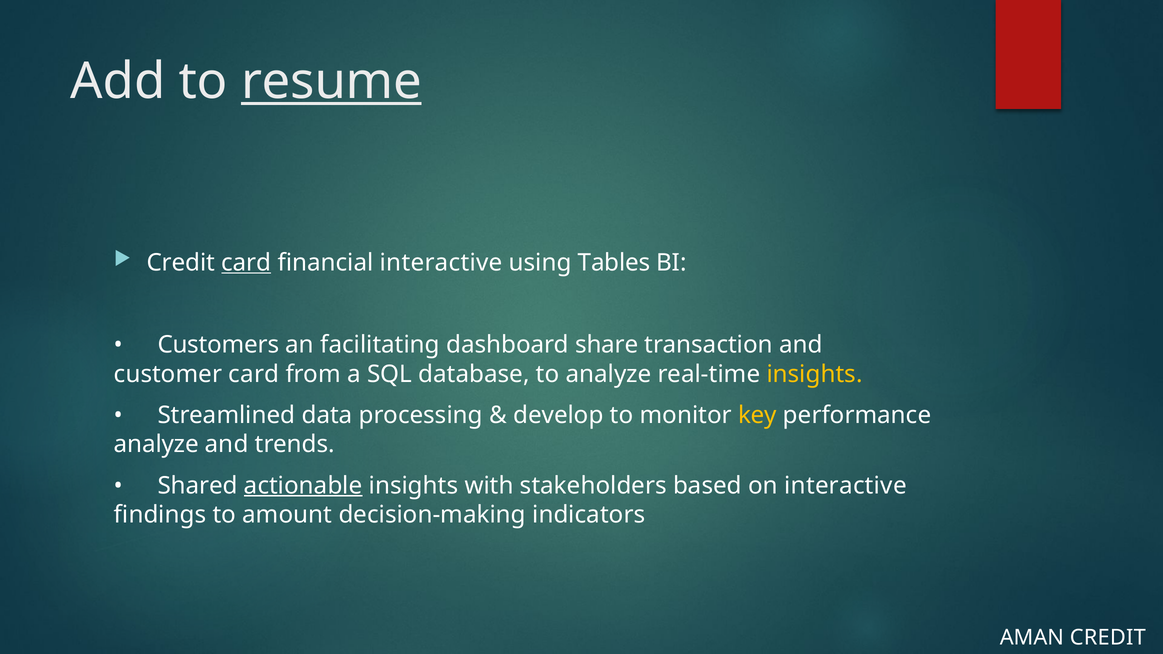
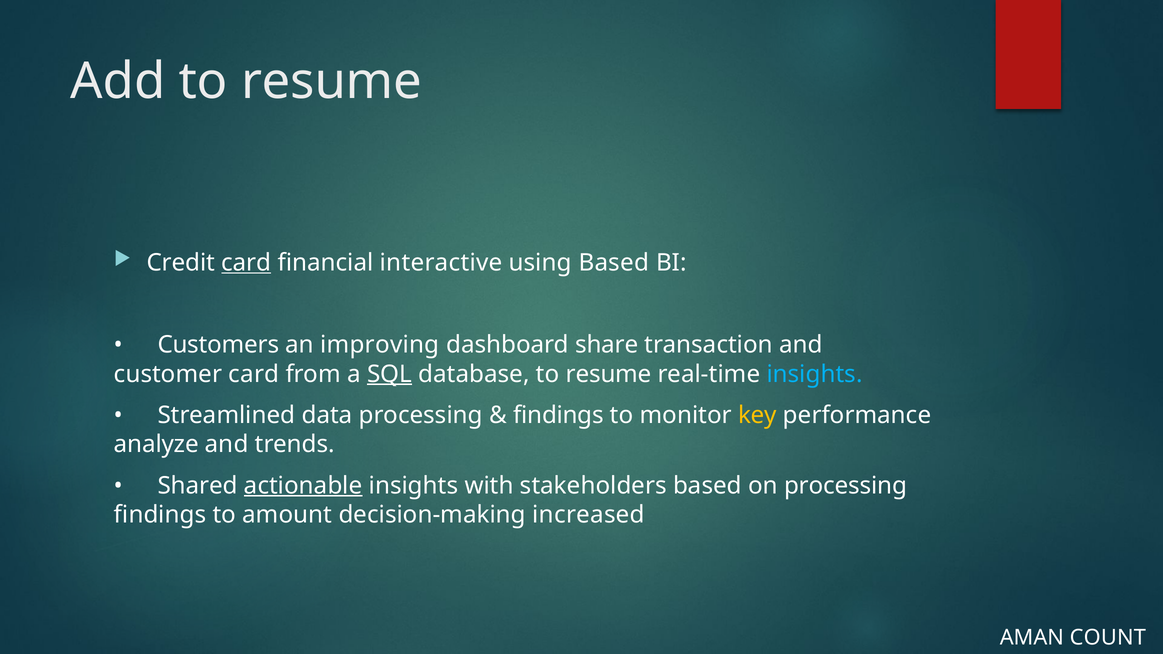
resume at (331, 82) underline: present -> none
using Tables: Tables -> Based
facilitating: facilitating -> improving
SQL underline: none -> present
database to analyze: analyze -> resume
insights at (815, 374) colour: yellow -> light blue
develop at (558, 415): develop -> findings
on interactive: interactive -> processing
indicators: indicators -> increased
AMAN CREDIT: CREDIT -> COUNT
